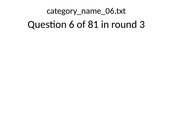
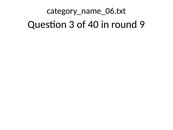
6: 6 -> 3
81: 81 -> 40
3: 3 -> 9
